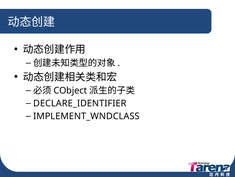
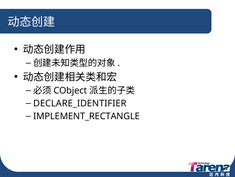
IMPLEMENT_WNDCLASS: IMPLEMENT_WNDCLASS -> IMPLEMENT_RECTANGLE
